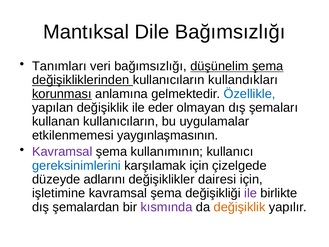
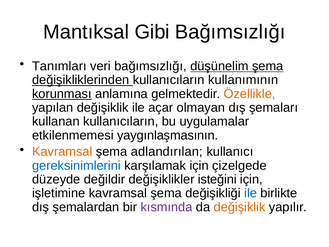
Dile: Dile -> Gibi
kullandıkları: kullandıkları -> kullanımının
Özellikle colour: blue -> orange
eder: eder -> açar
Kavramsal at (62, 152) colour: purple -> orange
kullanımının: kullanımının -> adlandırılan
adlarını: adlarını -> değildir
dairesi: dairesi -> isteğini
ile at (251, 193) colour: purple -> blue
